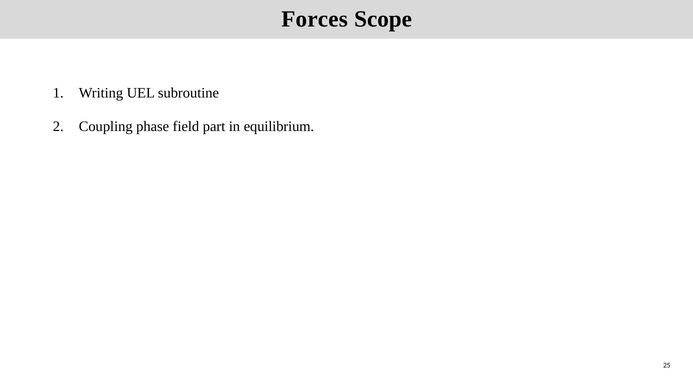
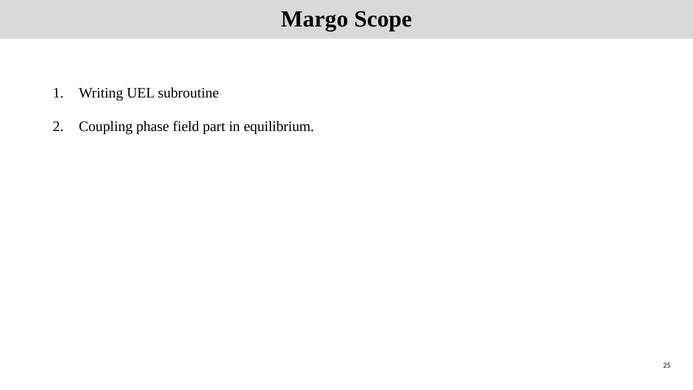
Forces: Forces -> Margo
